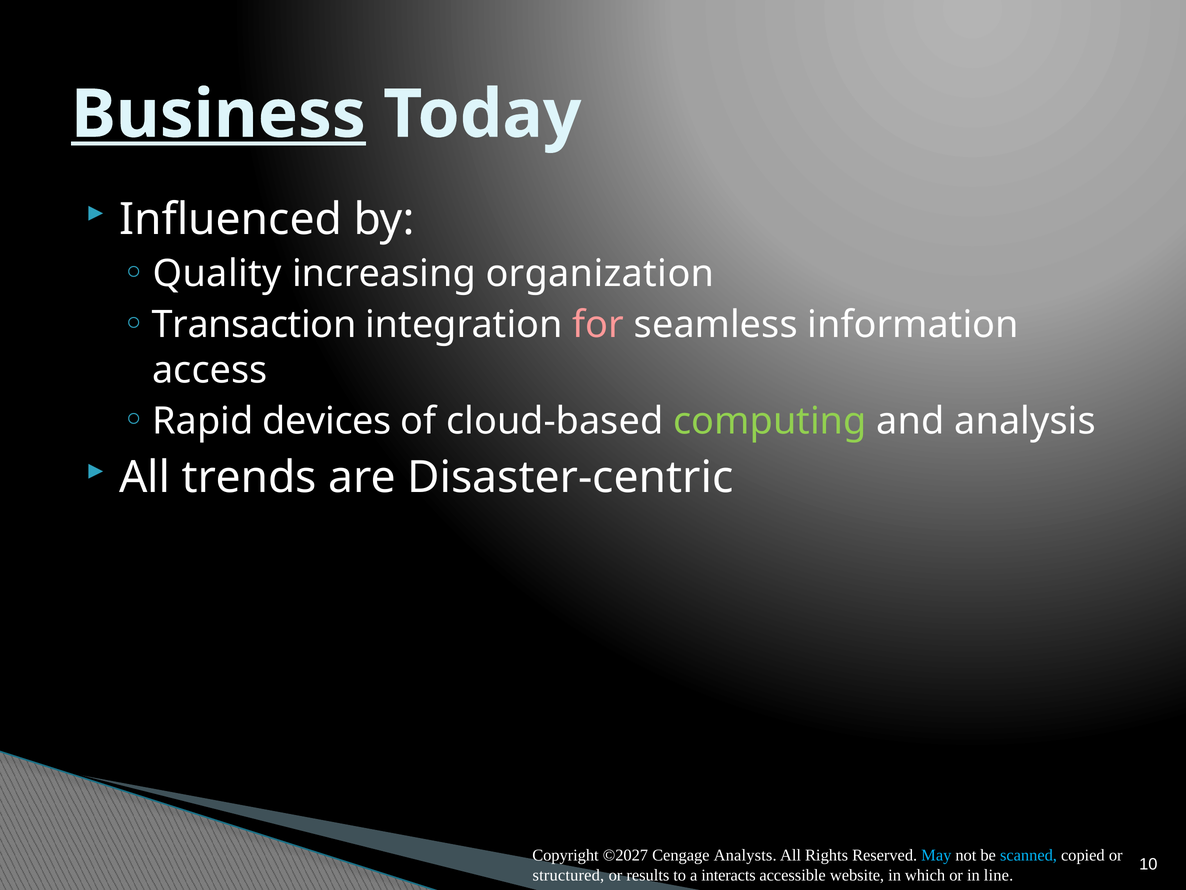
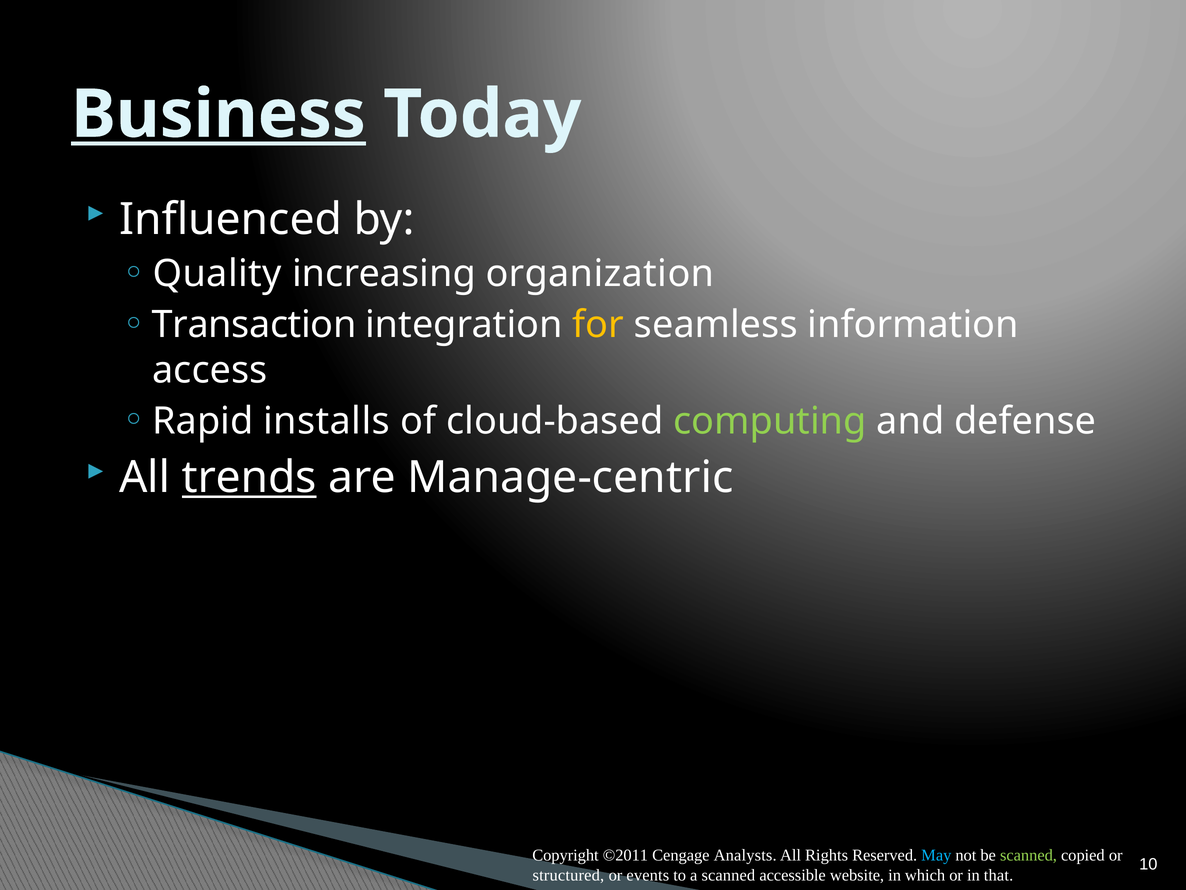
for colour: pink -> yellow
devices: devices -> installs
analysis: analysis -> defense
trends underline: none -> present
Disaster-centric: Disaster-centric -> Manage-centric
©2027: ©2027 -> ©2011
scanned at (1029, 855) colour: light blue -> light green
results: results -> events
a interacts: interacts -> scanned
line: line -> that
